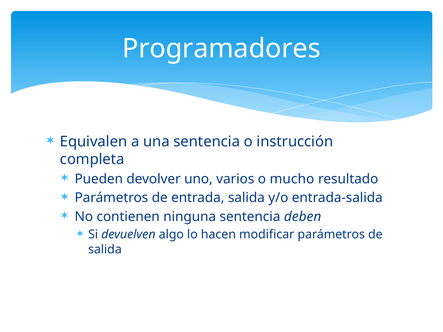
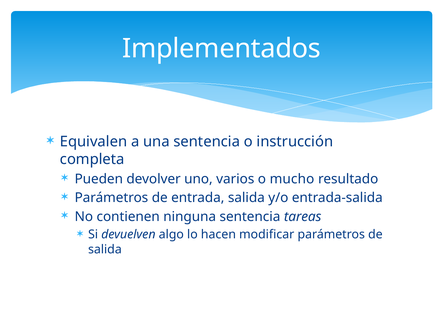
Programadores: Programadores -> Implementados
deben: deben -> tareas
